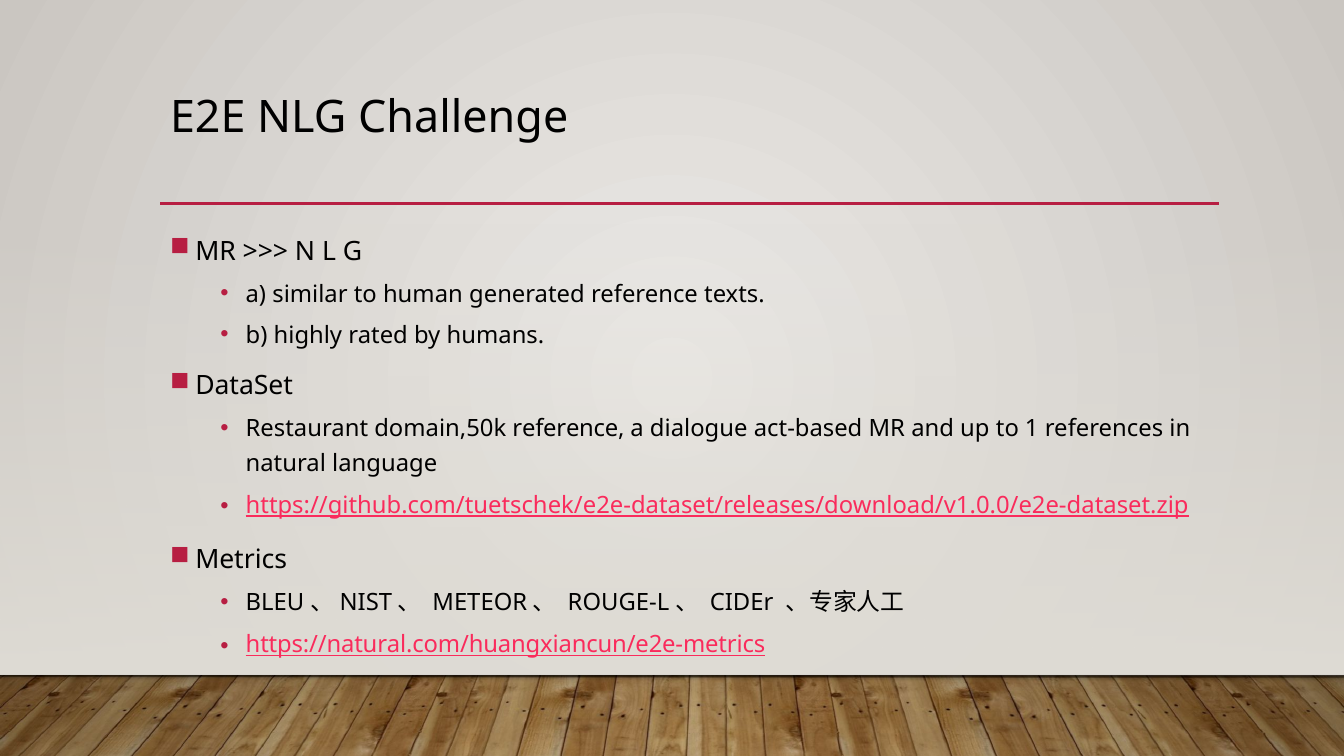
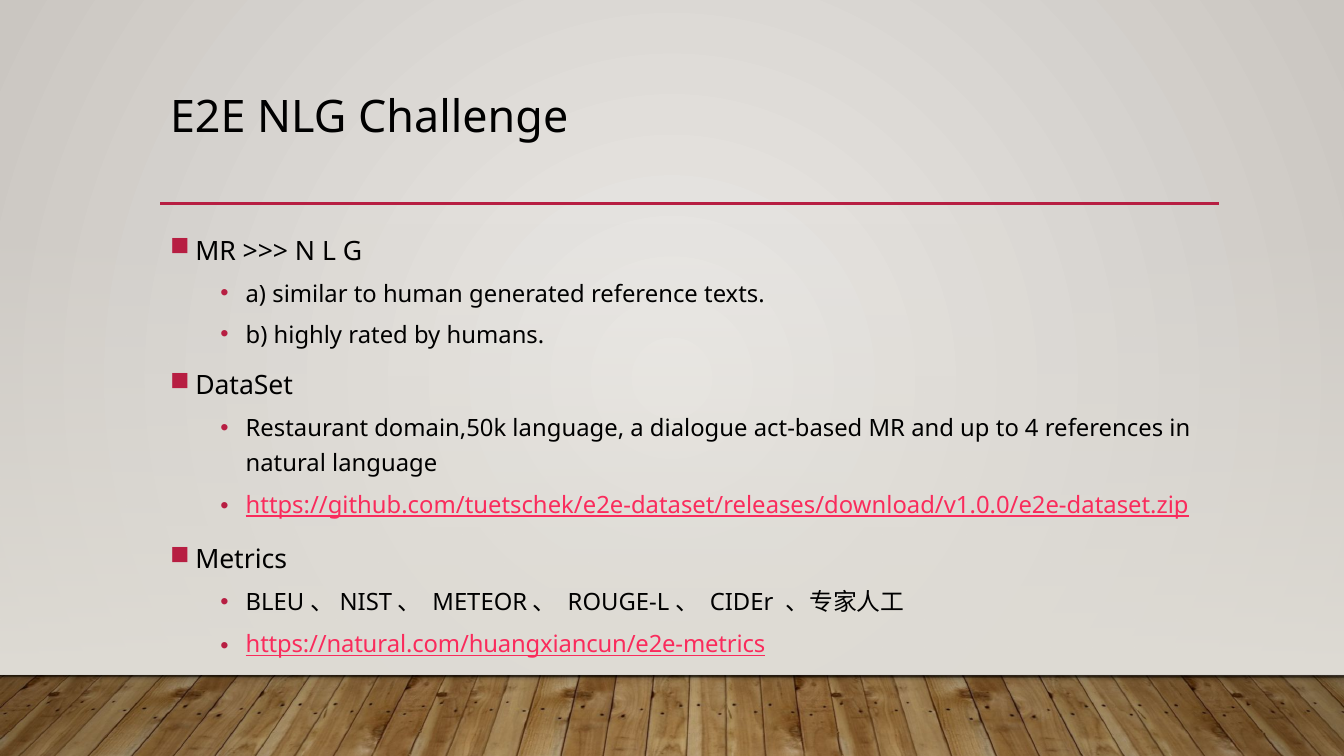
domain,50k reference: reference -> language
1: 1 -> 4
